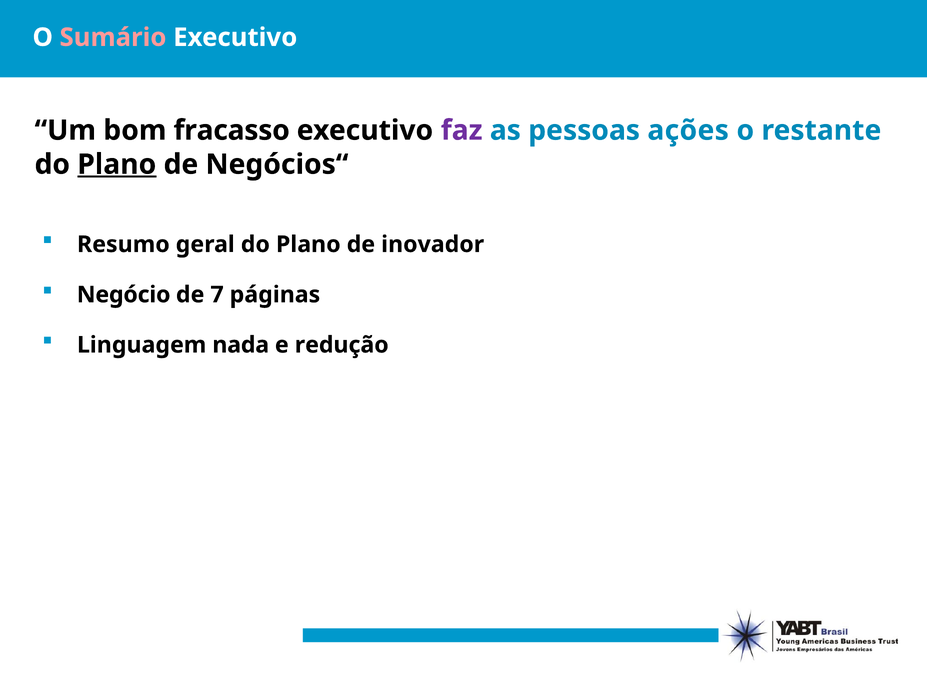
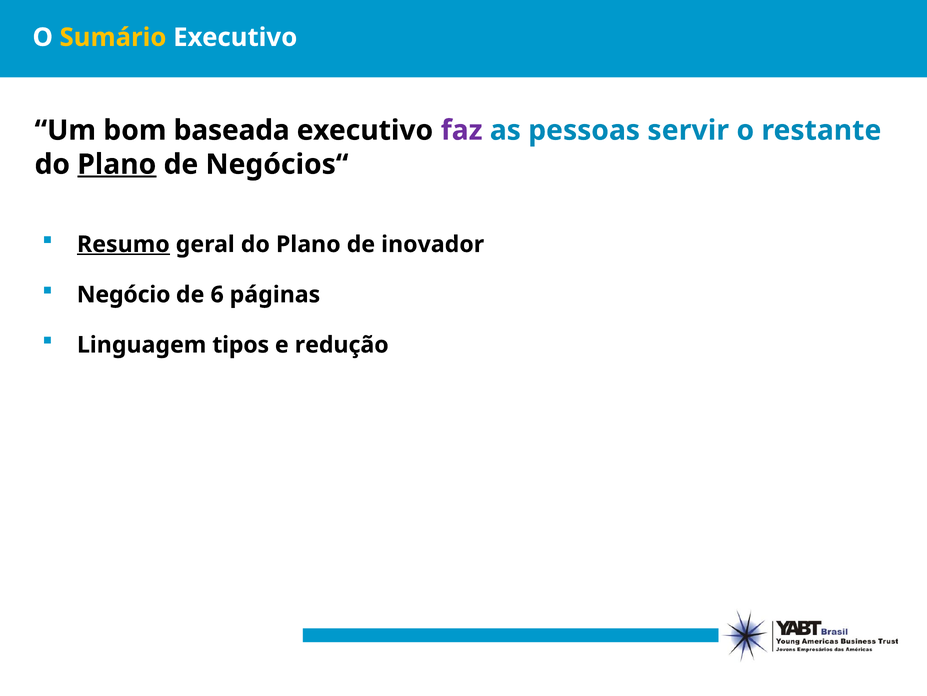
Sumário colour: pink -> yellow
fracasso: fracasso -> baseada
ações: ações -> servir
Resumo underline: none -> present
7: 7 -> 6
nada: nada -> tipos
